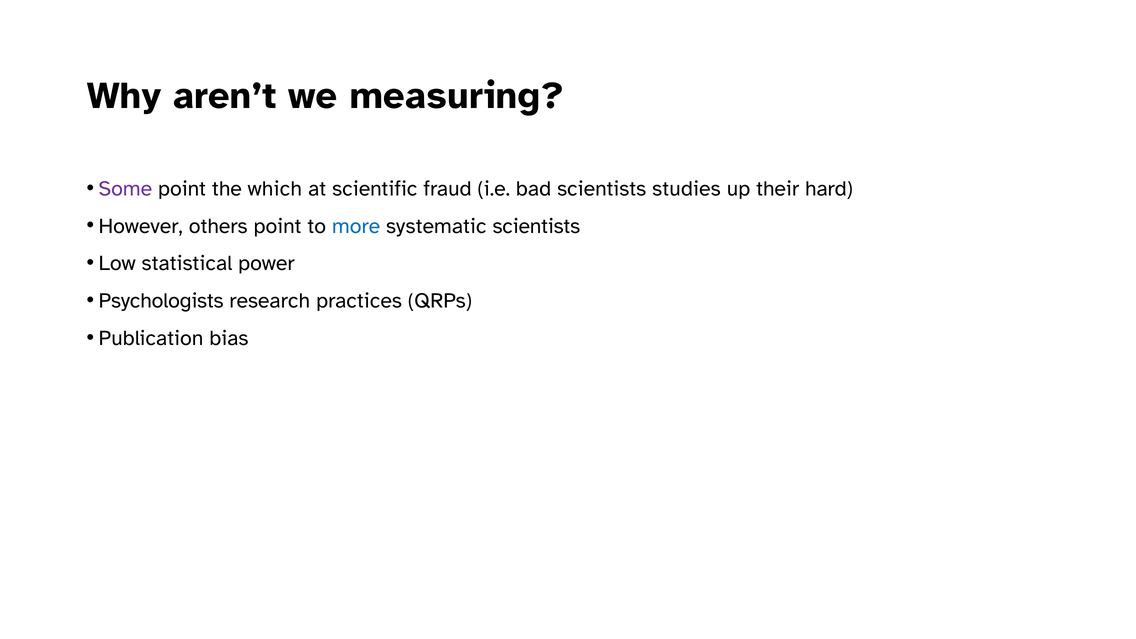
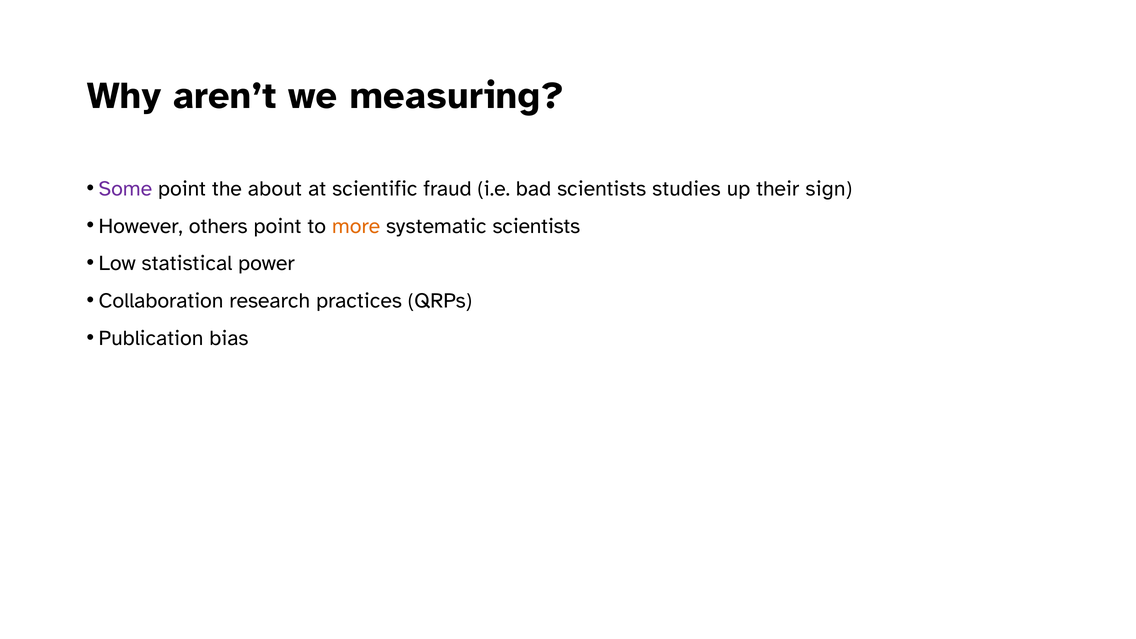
which: which -> about
hard: hard -> sign
more colour: blue -> orange
Psychologists: Psychologists -> Collaboration
